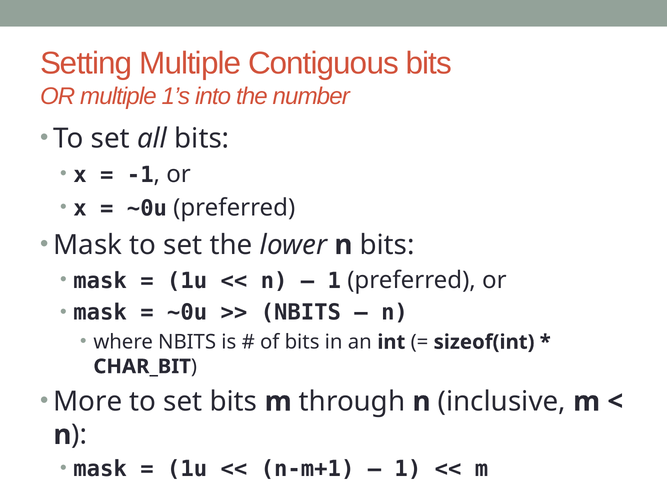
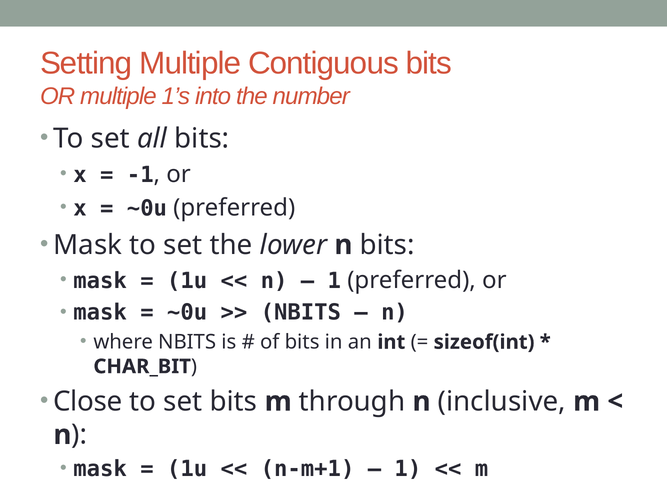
More: More -> Close
